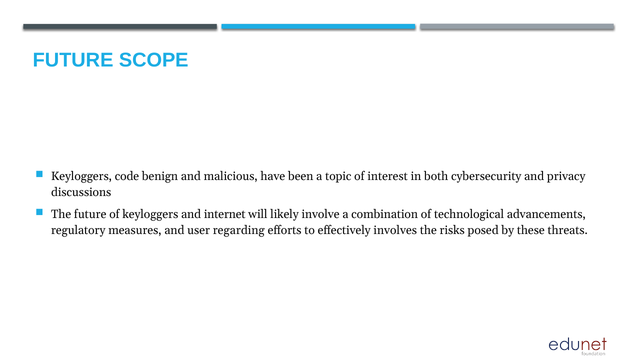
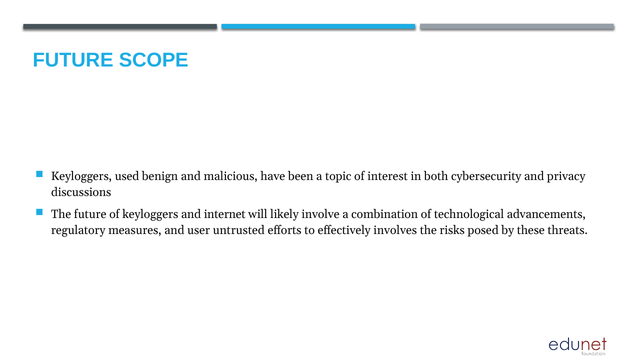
code: code -> used
regarding: regarding -> untrusted
